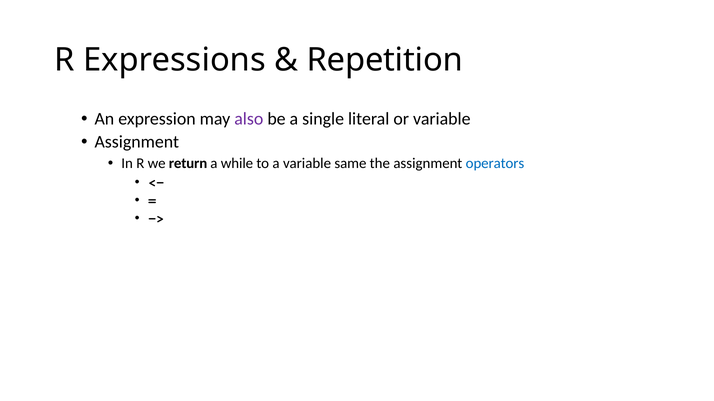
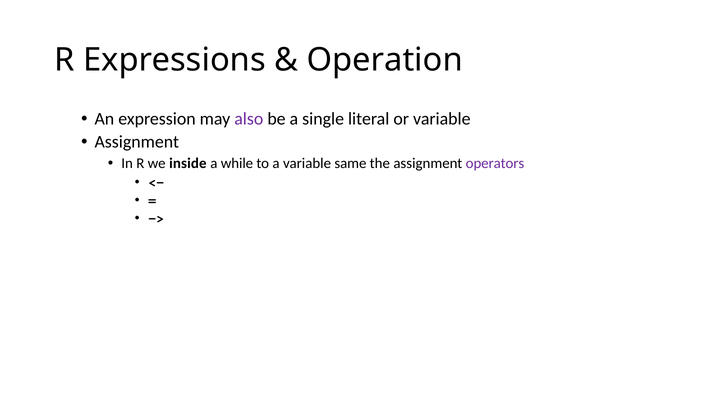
Repetition: Repetition -> Operation
return: return -> inside
operators colour: blue -> purple
